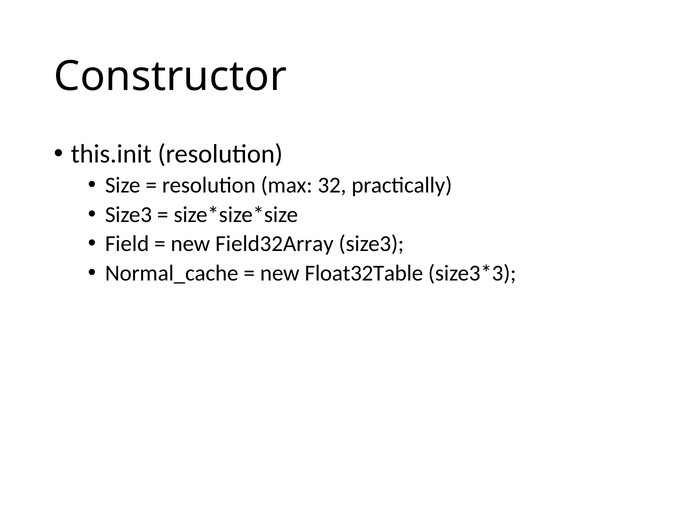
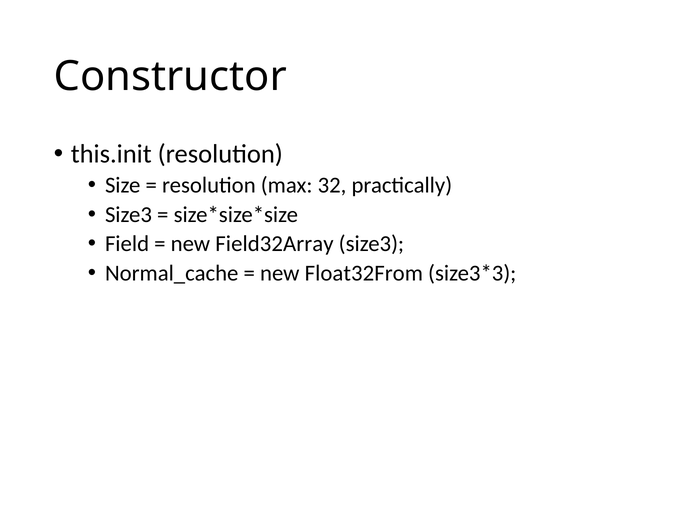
Float32Table: Float32Table -> Float32From
